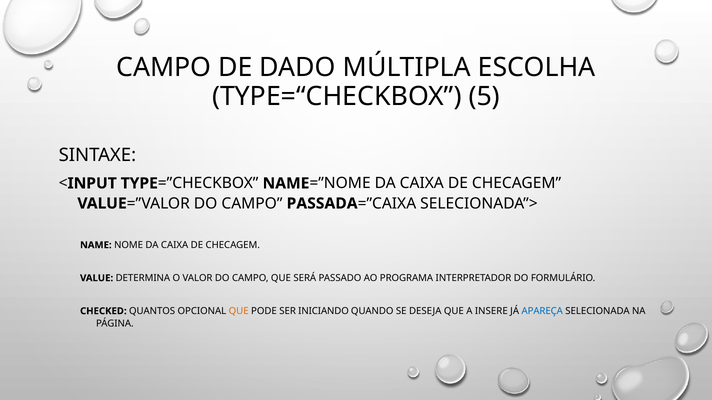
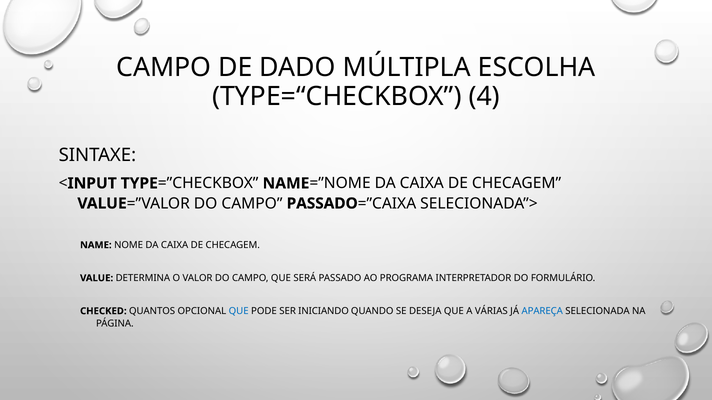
5: 5 -> 4
CAMPO PASSADA: PASSADA -> PASSADO
QUE at (239, 311) colour: orange -> blue
INSERE: INSERE -> VÁRIAS
